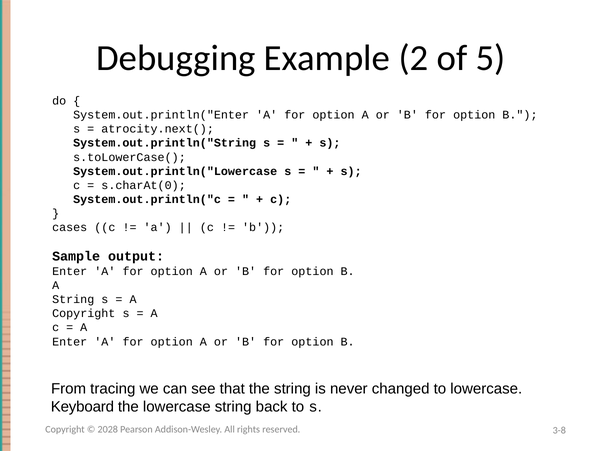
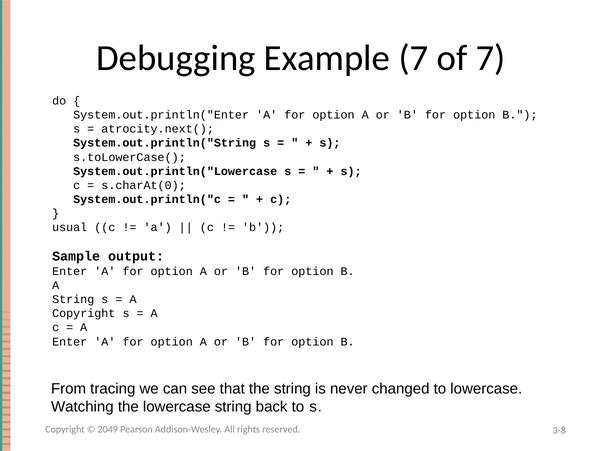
Example 2: 2 -> 7
of 5: 5 -> 7
cases: cases -> usual
Keyboard: Keyboard -> Watching
2028: 2028 -> 2049
